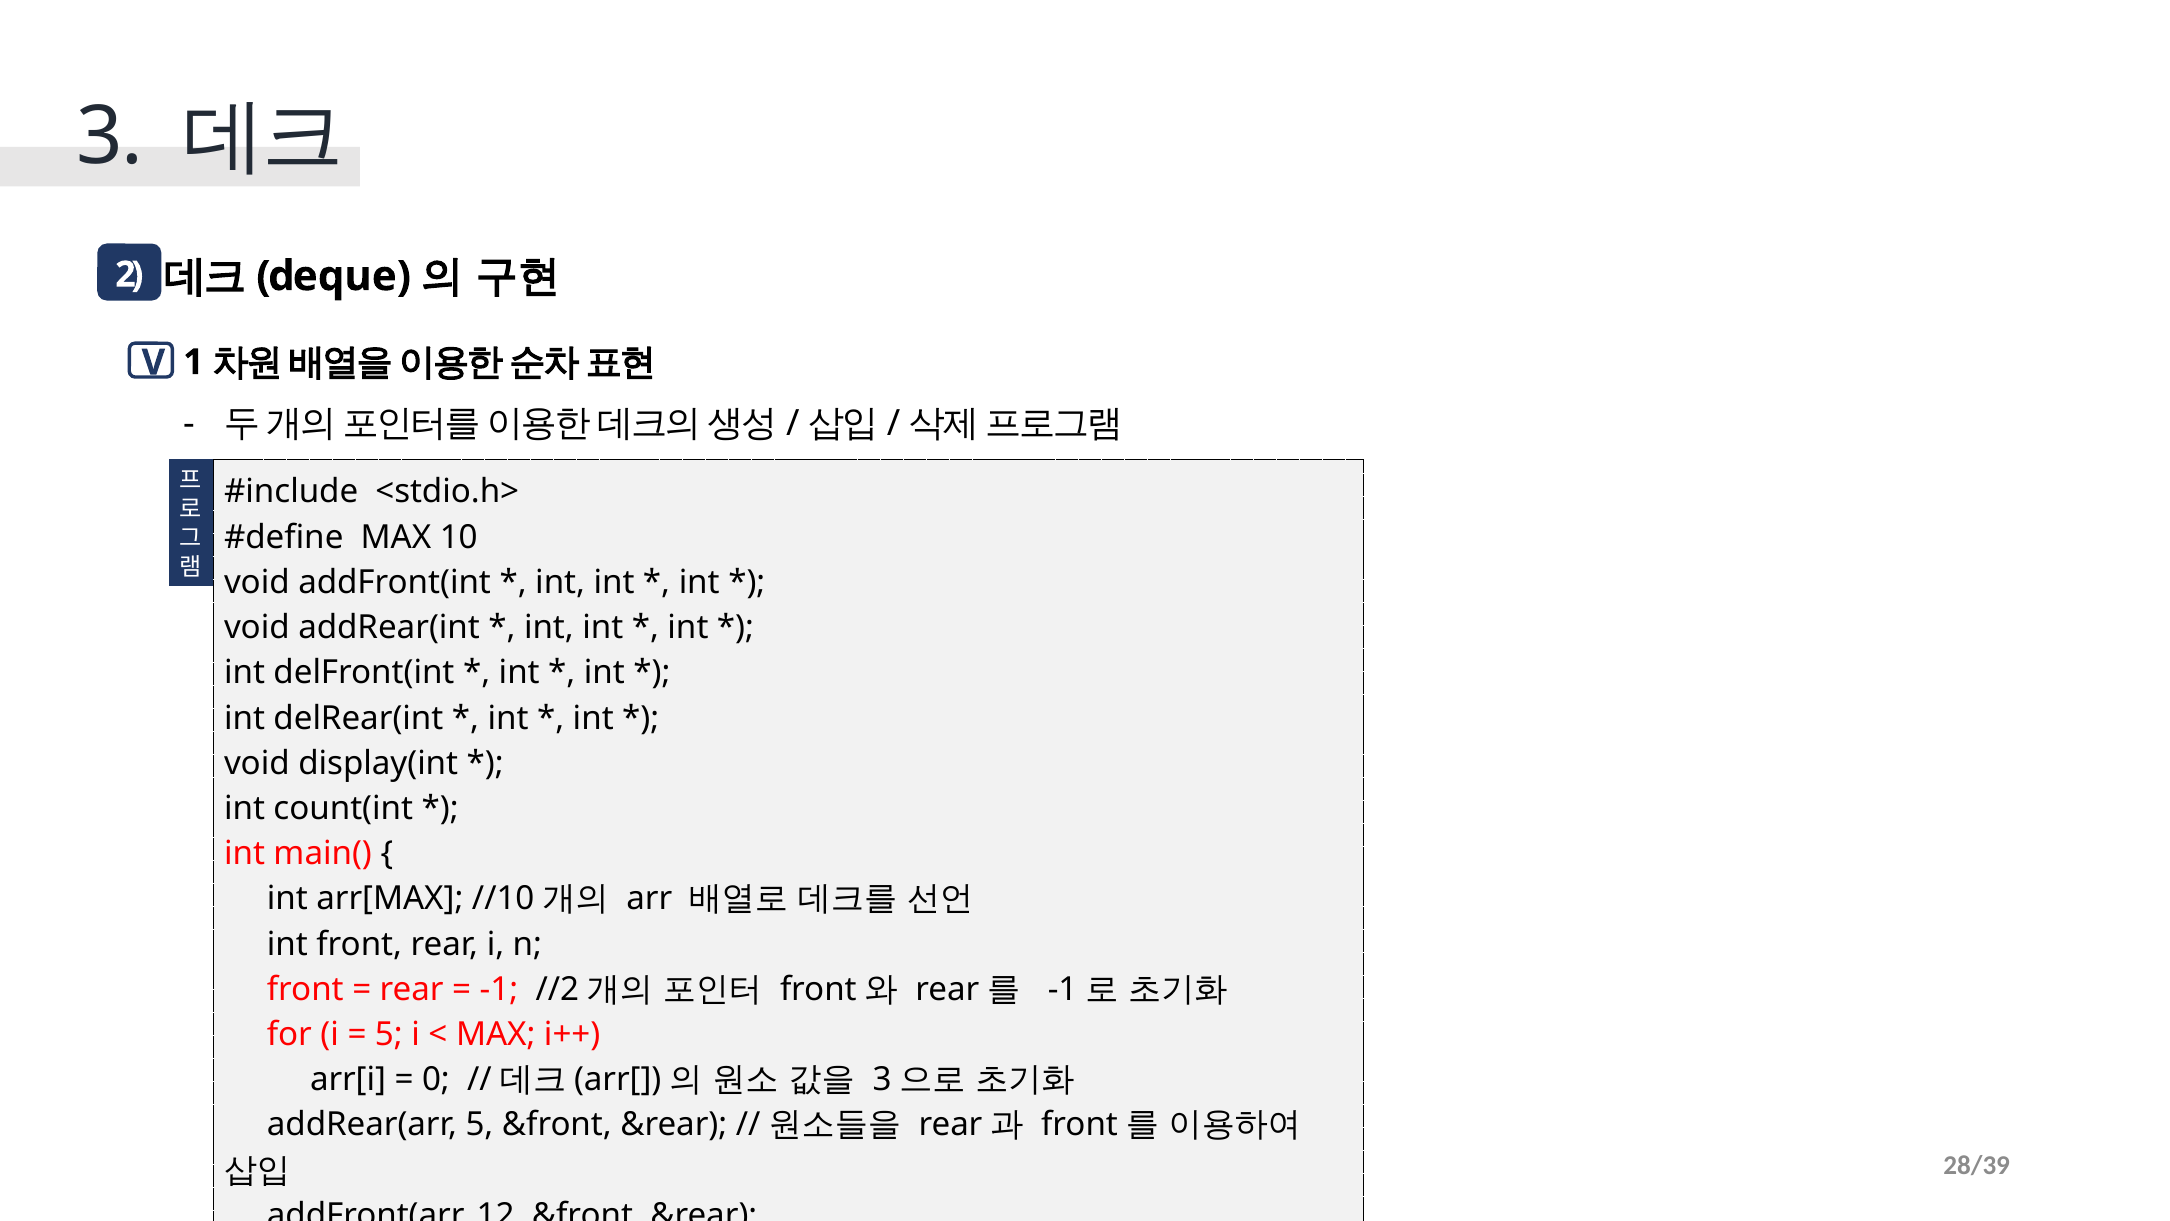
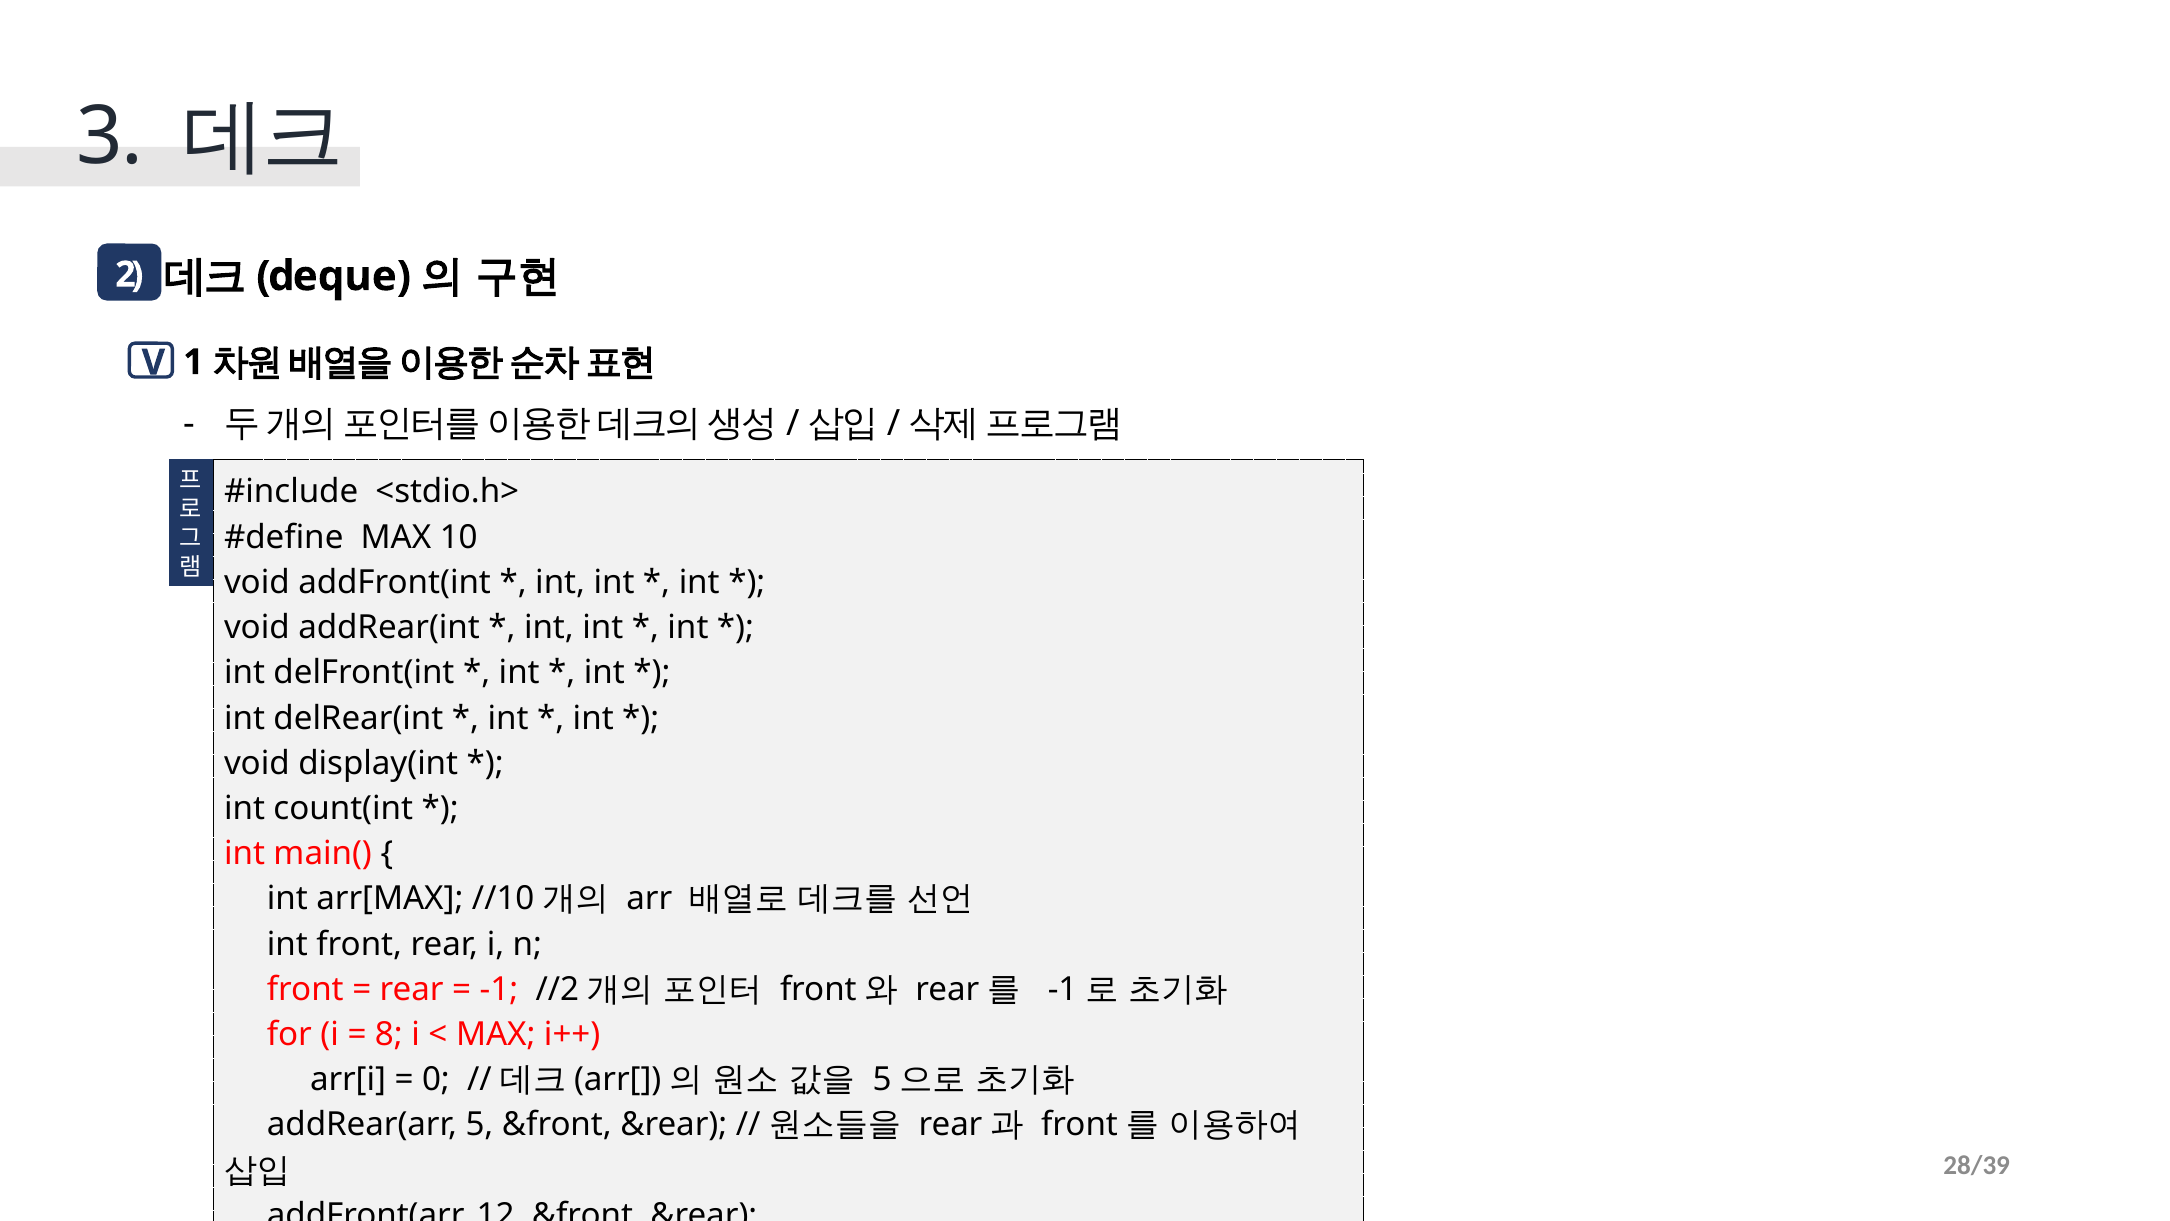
5 at (389, 1034): 5 -> 8
3 at (882, 1080): 3 -> 5
